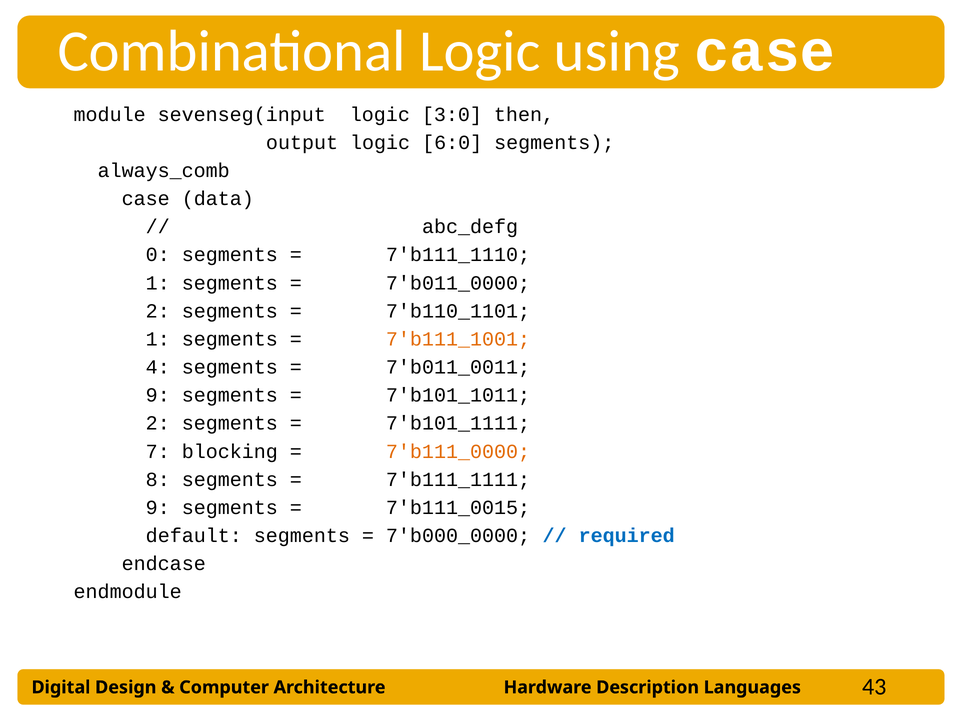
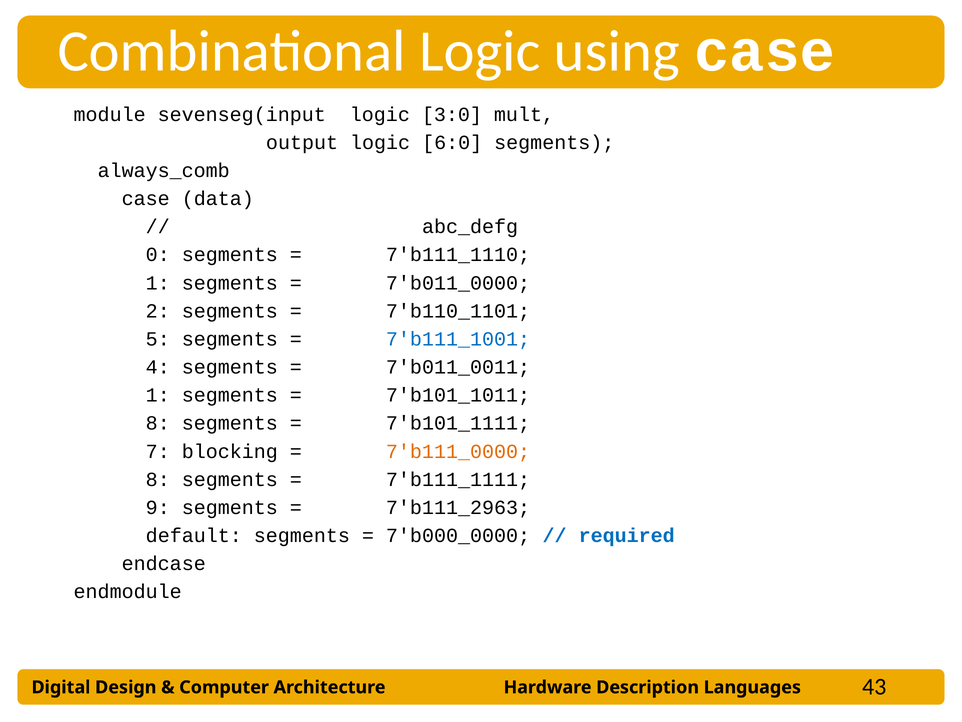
then: then -> mult
1 at (158, 339): 1 -> 5
7'b111_1001 colour: orange -> blue
9 at (158, 395): 9 -> 1
2 at (158, 423): 2 -> 8
7'b111_0015: 7'b111_0015 -> 7'b111_2963
